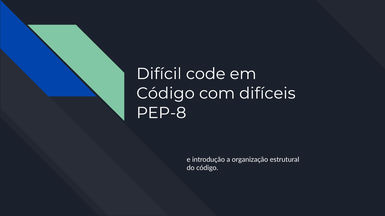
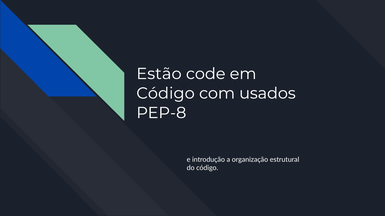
Difícil: Difícil -> Estão
difíceis: difíceis -> usados
